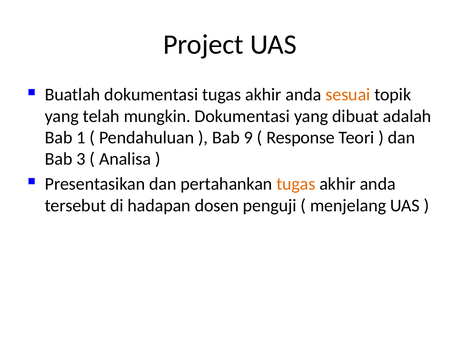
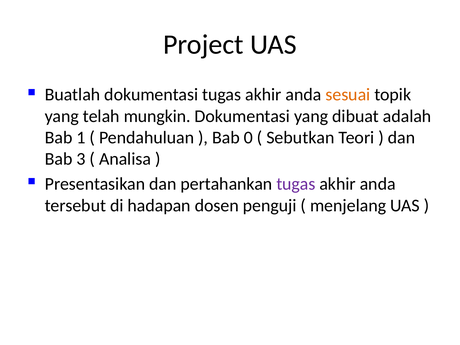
9: 9 -> 0
Response: Response -> Sebutkan
tugas at (296, 184) colour: orange -> purple
